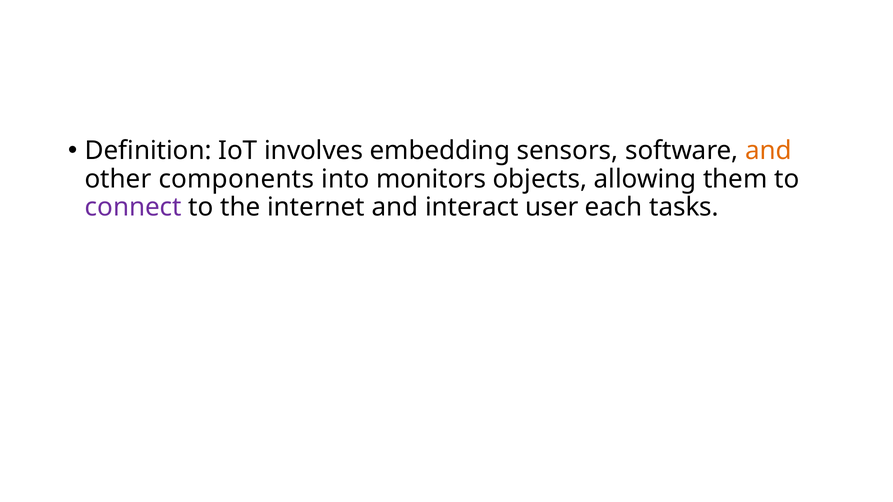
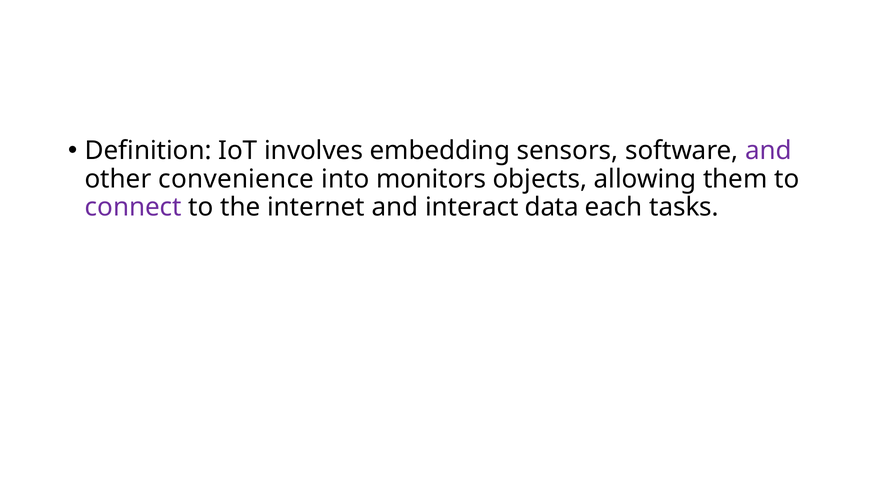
and at (769, 151) colour: orange -> purple
components: components -> convenience
user: user -> data
